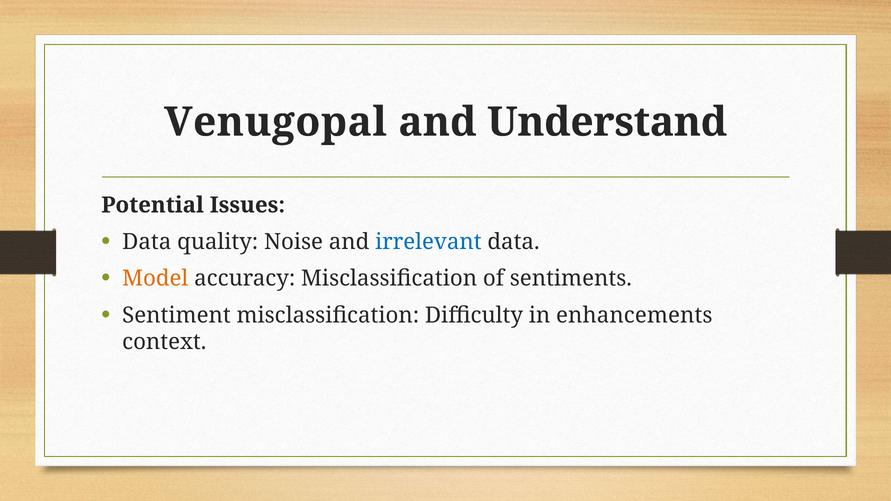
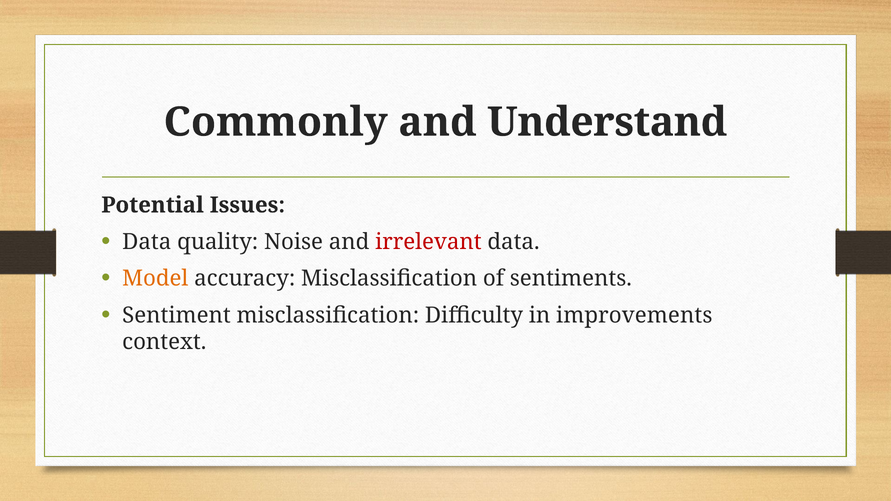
Venugopal: Venugopal -> Commonly
irrelevant colour: blue -> red
enhancements: enhancements -> improvements
